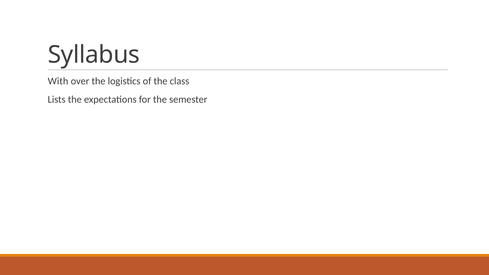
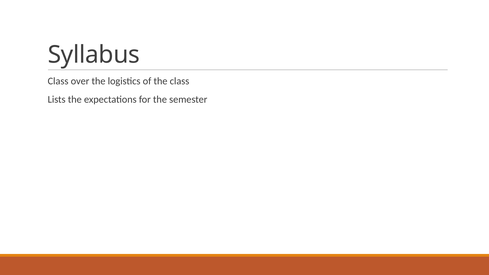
With at (58, 81): With -> Class
